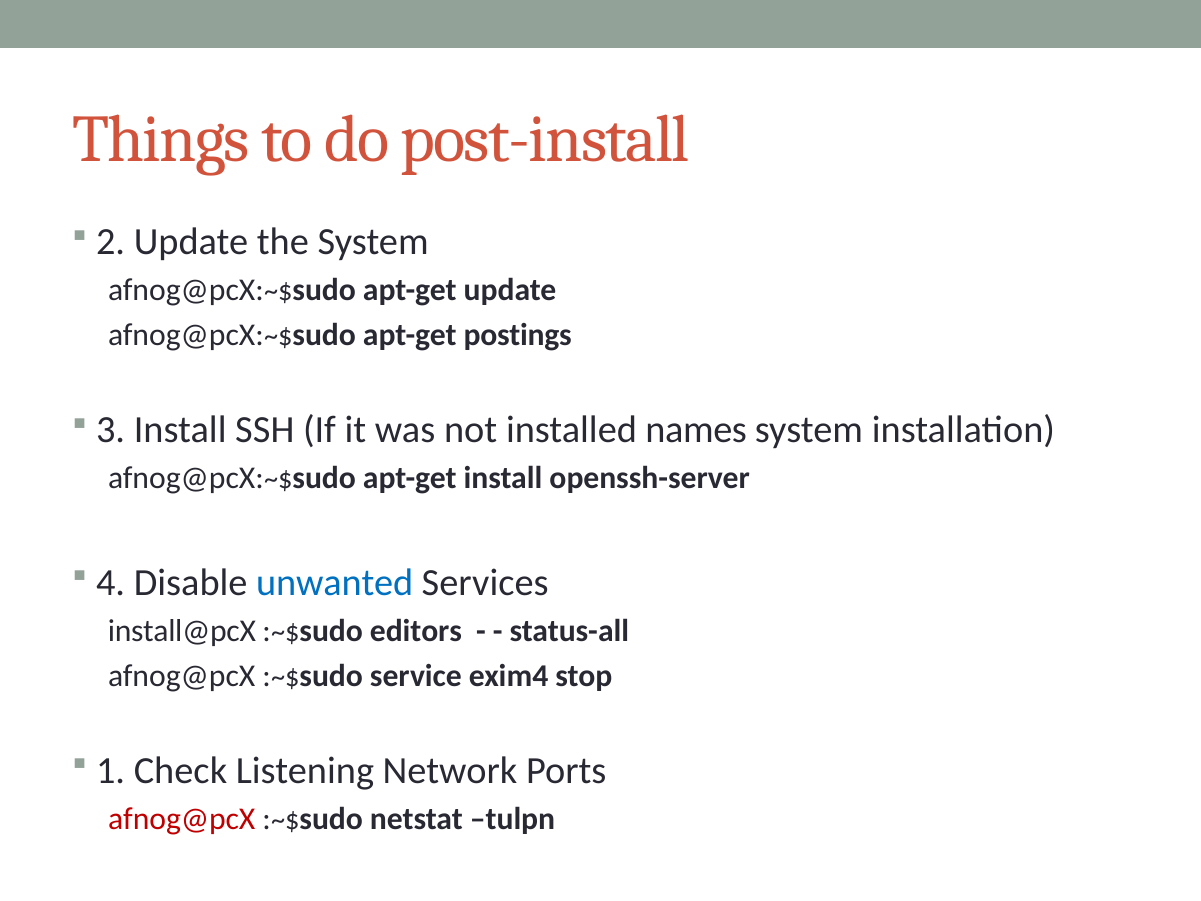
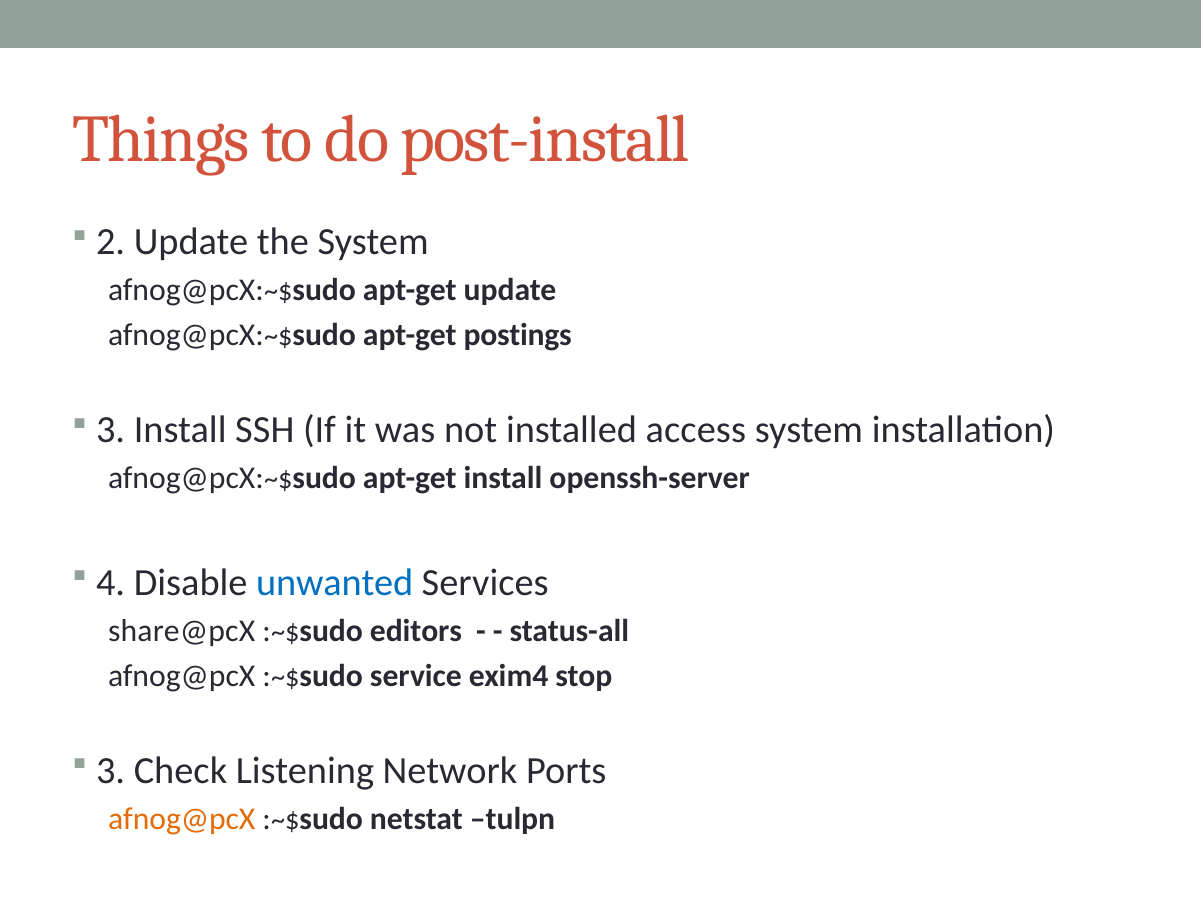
names: names -> access
install@pcX: install@pcX -> share@pcX
1 at (111, 771): 1 -> 3
afnog@pcX at (182, 819) colour: red -> orange
